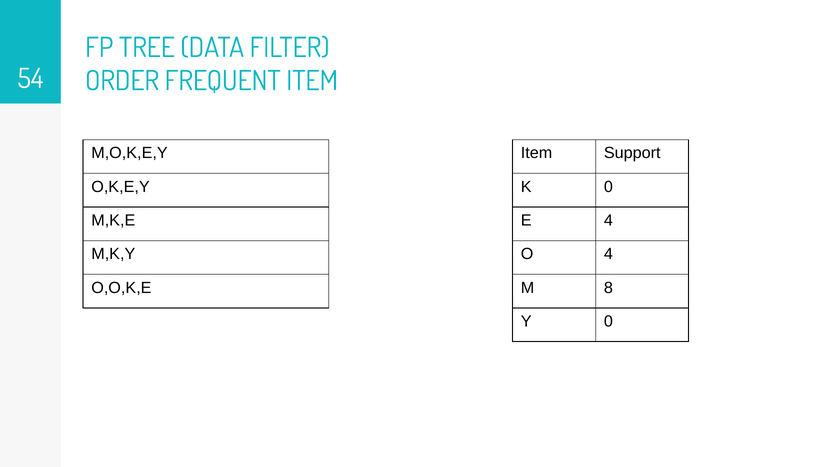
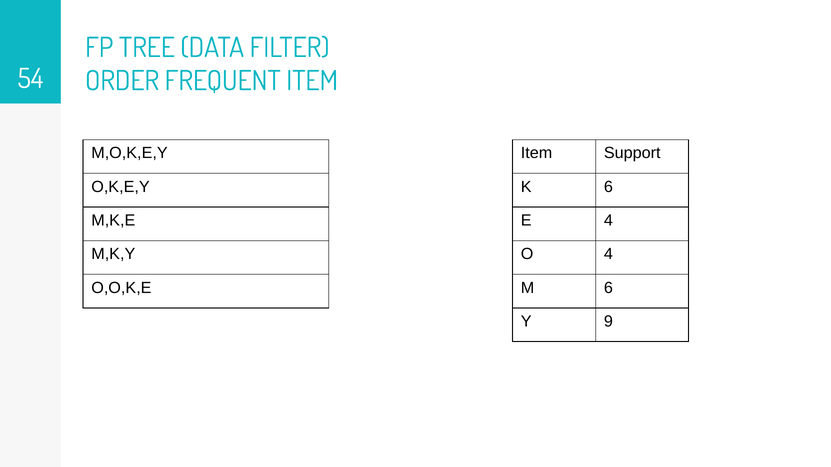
K 0: 0 -> 6
M 8: 8 -> 6
Y 0: 0 -> 9
